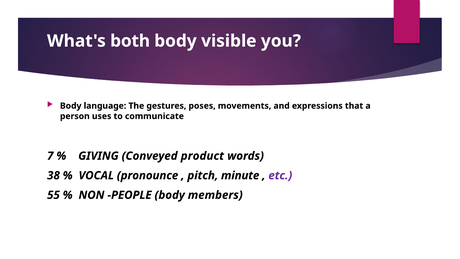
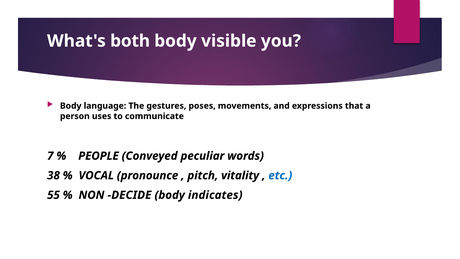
GIVING: GIVING -> PEOPLE
product: product -> peculiar
minute: minute -> vitality
etc colour: purple -> blue
PEOPLE: PEOPLE -> DECIDE
members: members -> indicates
